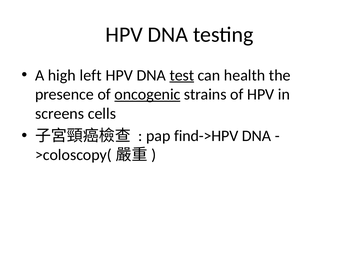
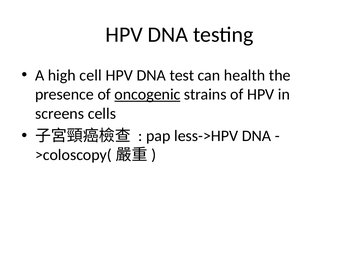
left: left -> cell
test underline: present -> none
find->HPV: find->HPV -> less->HPV
